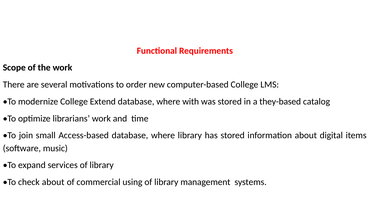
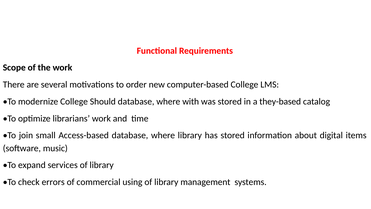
Extend: Extend -> Should
check about: about -> errors
